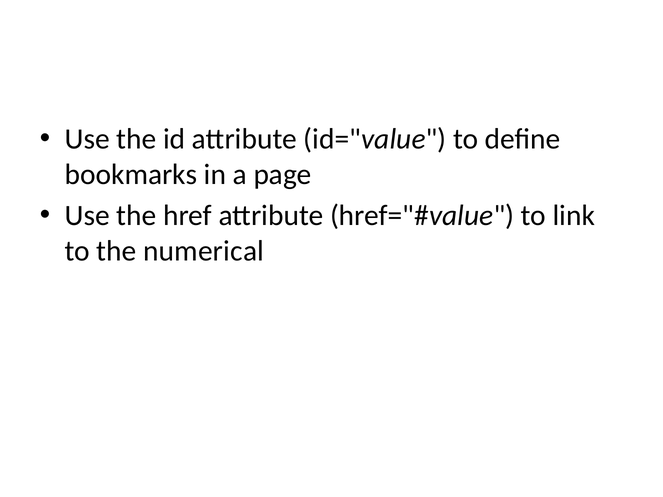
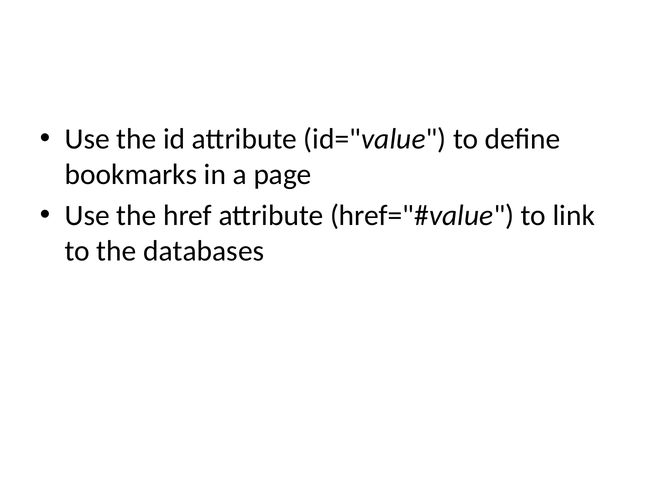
numerical: numerical -> databases
